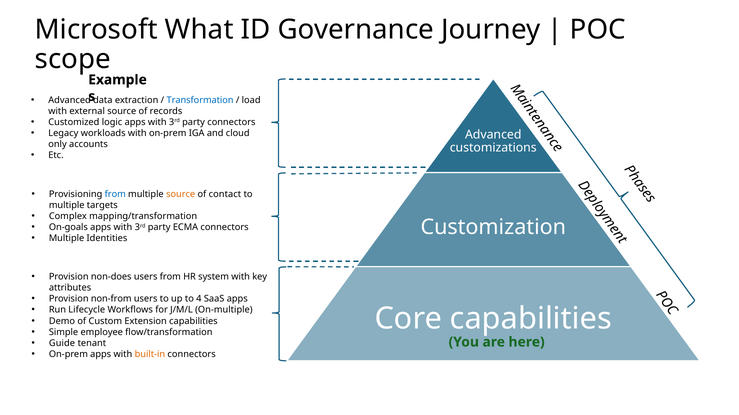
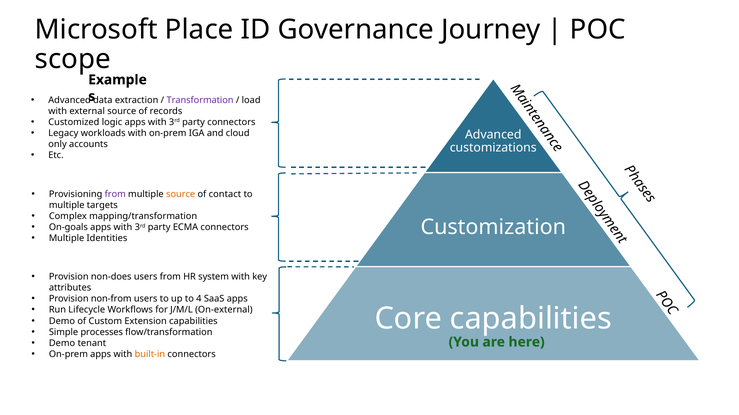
What: What -> Place
Transformation colour: blue -> purple
from at (115, 194) colour: blue -> purple
On-multiple: On-multiple -> On-external
employee: employee -> processes
Guide at (62, 344): Guide -> Demo
